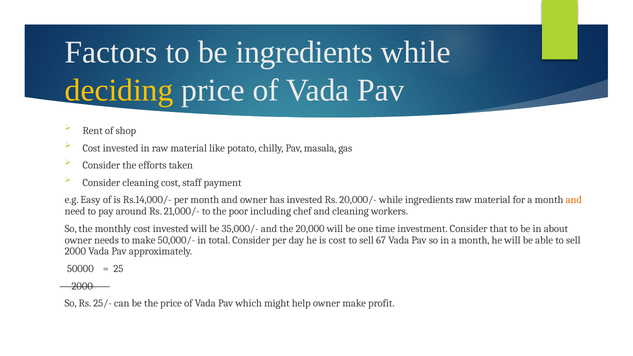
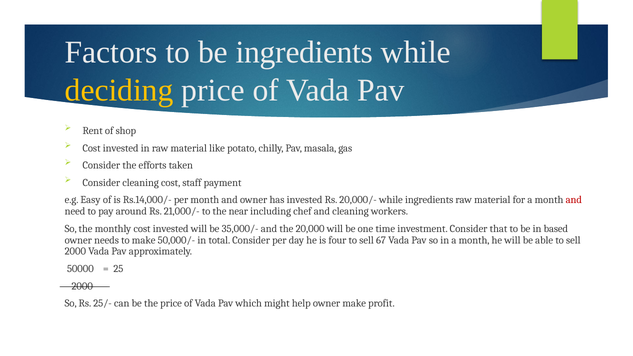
and at (574, 200) colour: orange -> red
poor: poor -> near
about: about -> based
is cost: cost -> four
